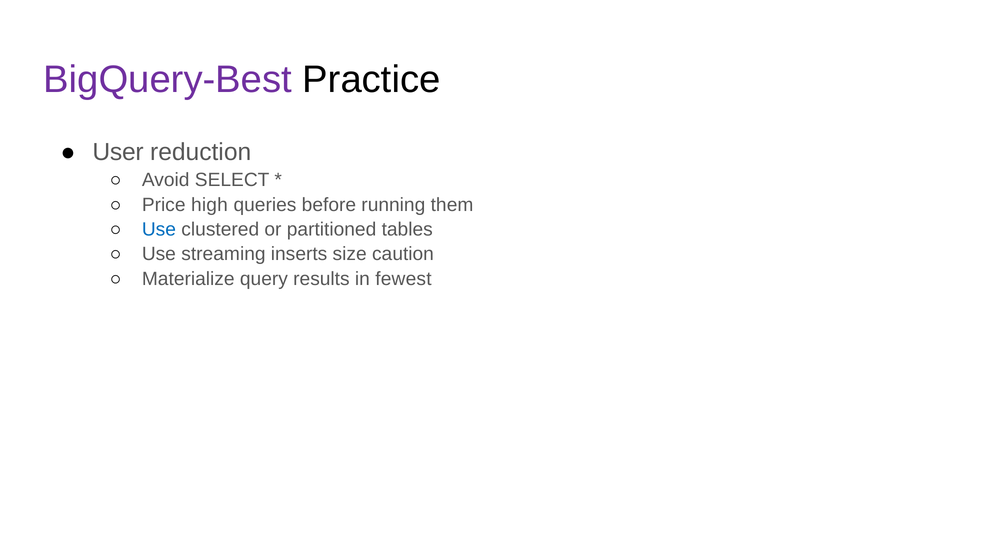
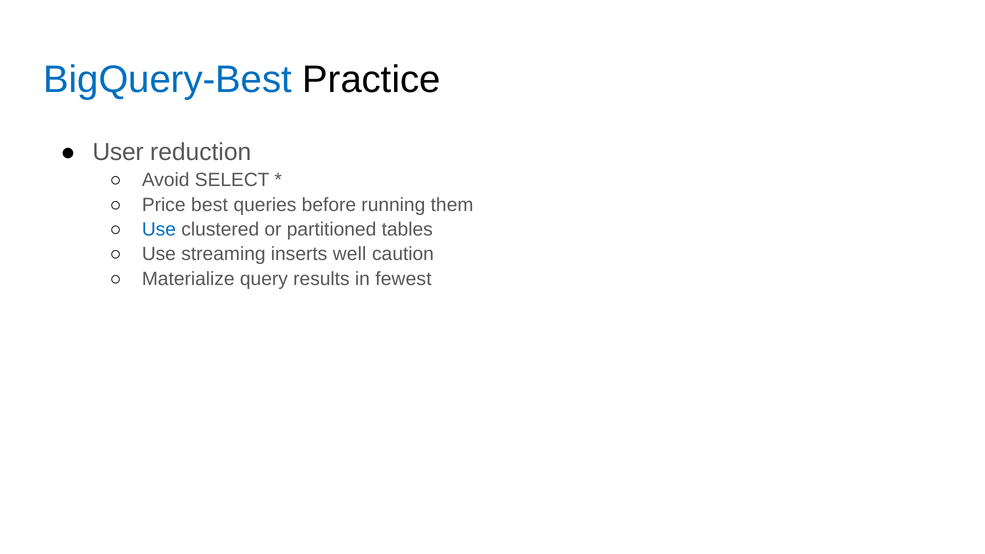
BigQuery-Best colour: purple -> blue
high: high -> best
size: size -> well
